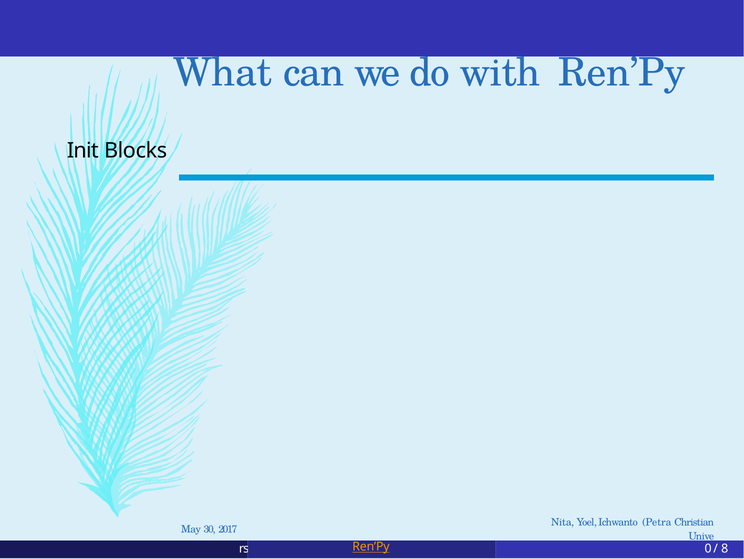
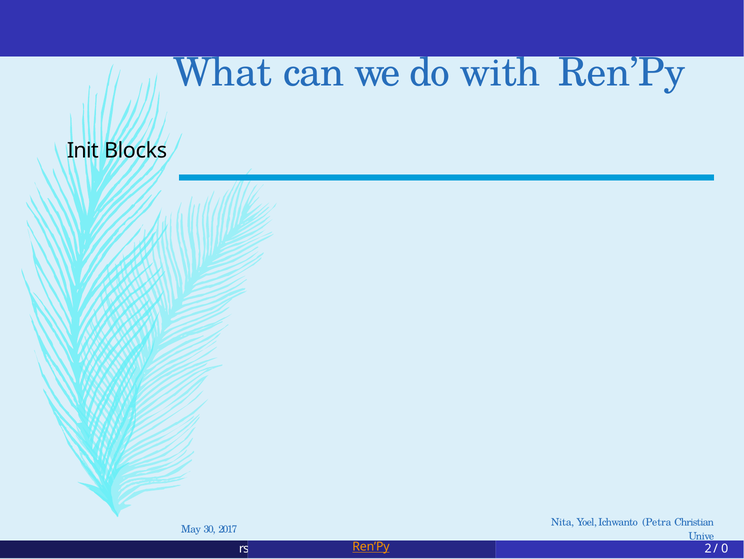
0: 0 -> 2
8: 8 -> 0
